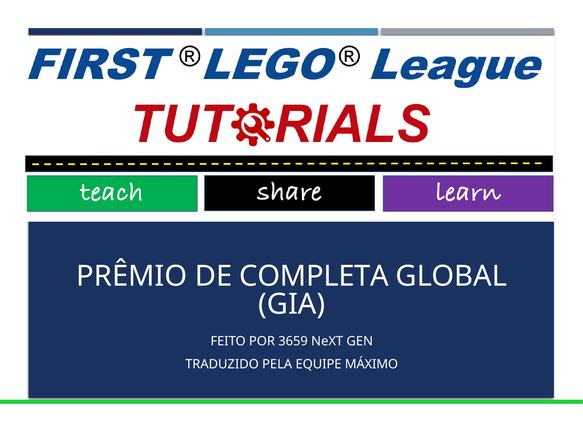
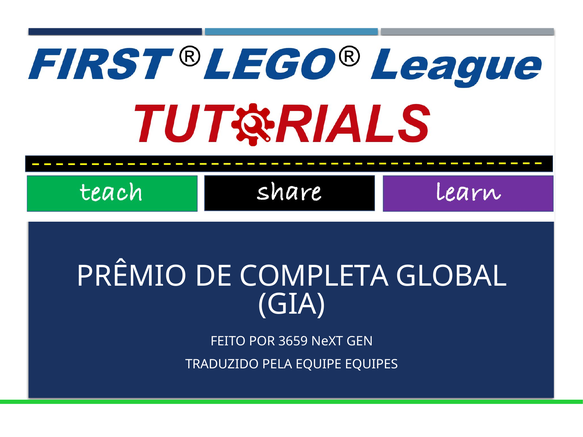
MÁXIMO: MÁXIMO -> EQUIPES
